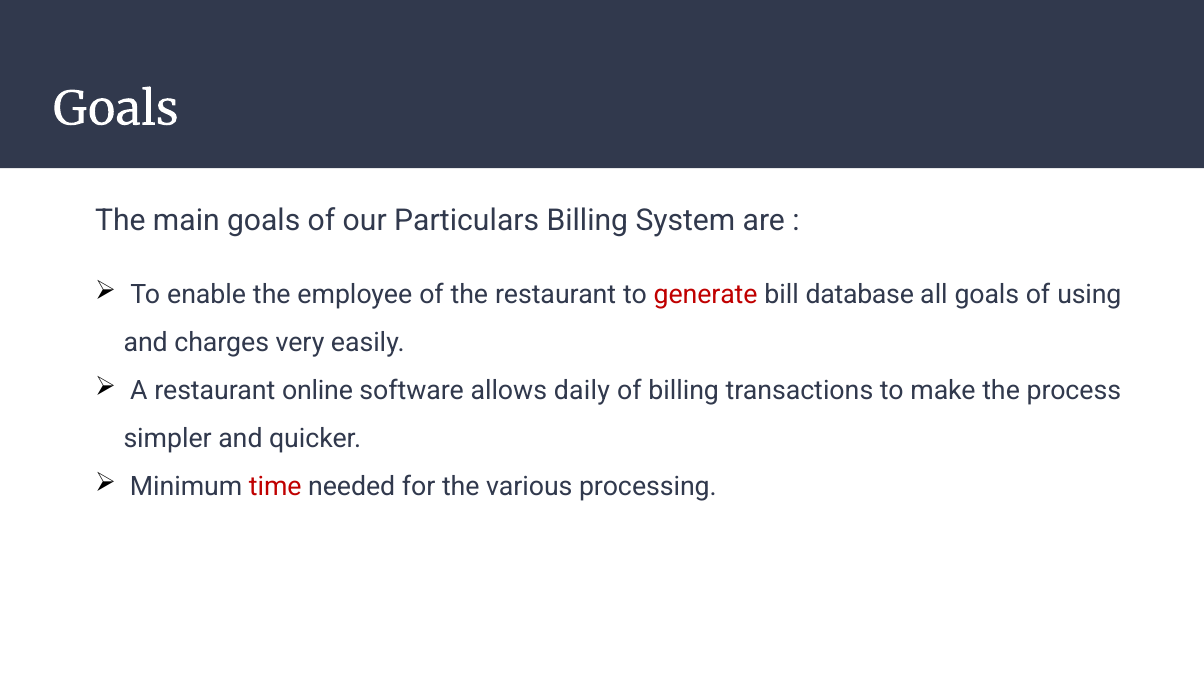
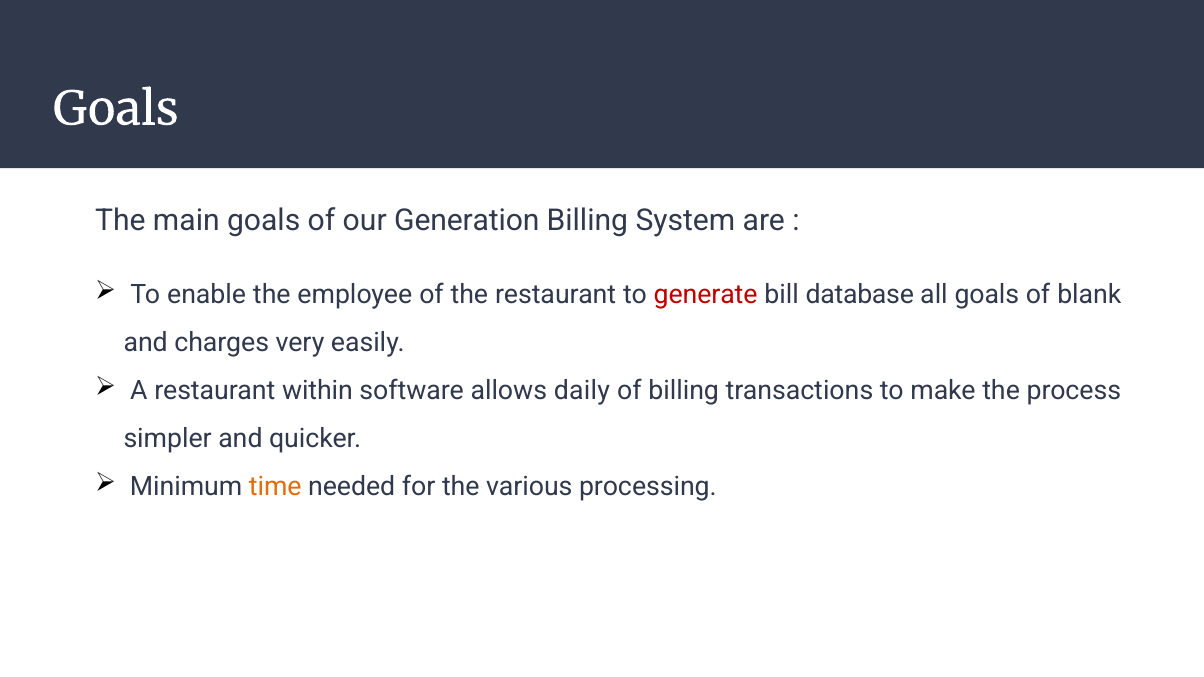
Particulars: Particulars -> Generation
using: using -> blank
online: online -> within
time colour: red -> orange
